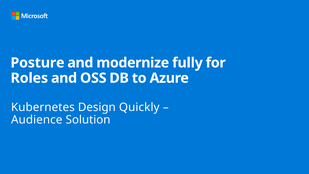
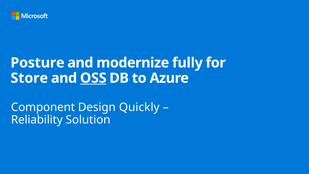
Roles: Roles -> Store
OSS underline: none -> present
Kubernetes: Kubernetes -> Component
Audience: Audience -> Reliability
